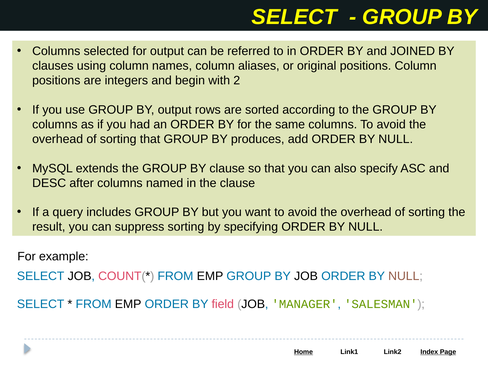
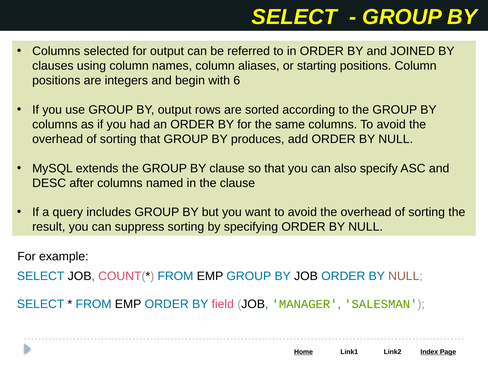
original: original -> starting
2: 2 -> 6
